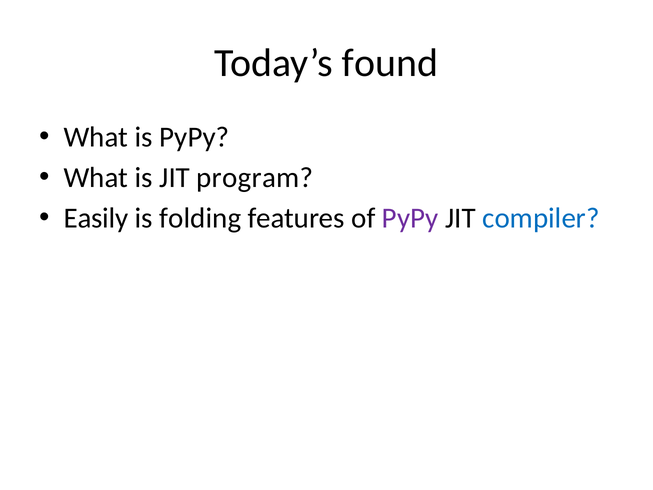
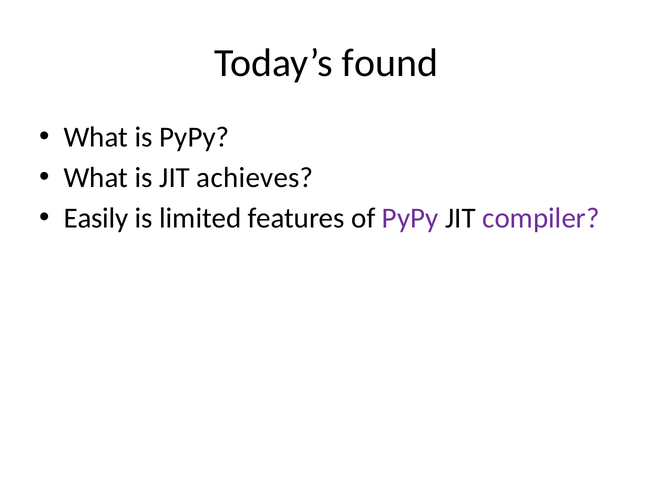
program: program -> achieves
folding: folding -> limited
compiler colour: blue -> purple
